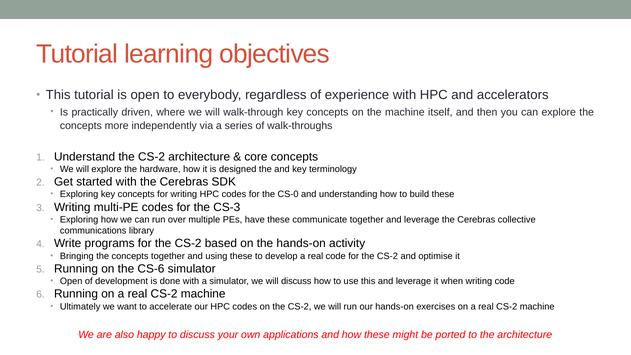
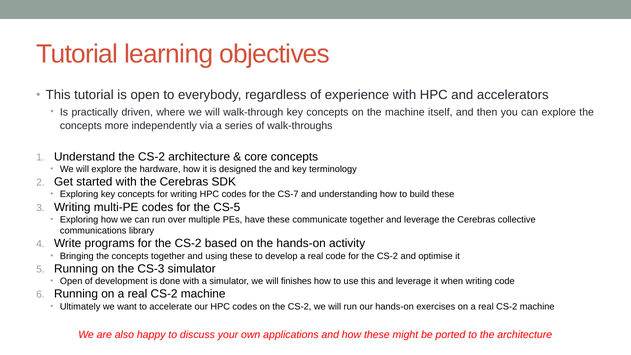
CS-0: CS-0 -> CS-7
CS-3: CS-3 -> CS-5
CS-6: CS-6 -> CS-3
will discuss: discuss -> finishes
